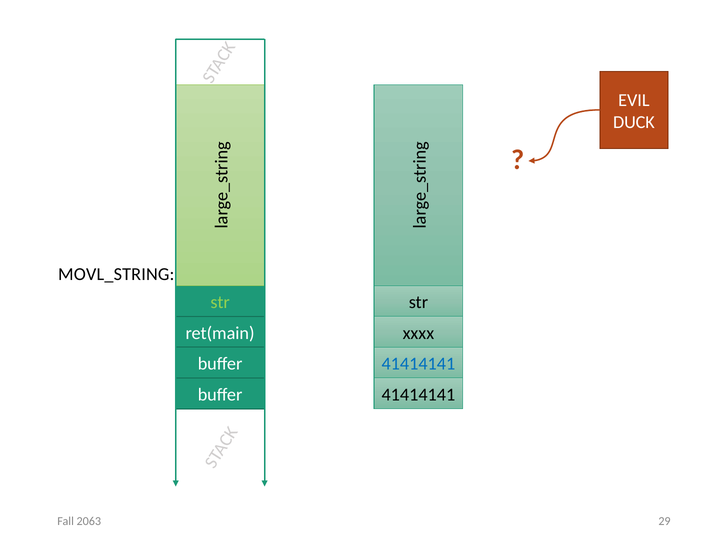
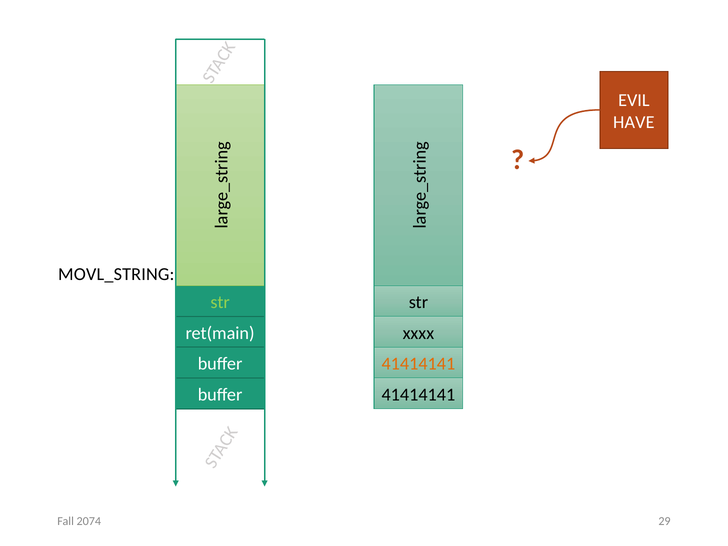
DUCK: DUCK -> HAVE
41414141 at (418, 364) colour: blue -> orange
2063: 2063 -> 2074
